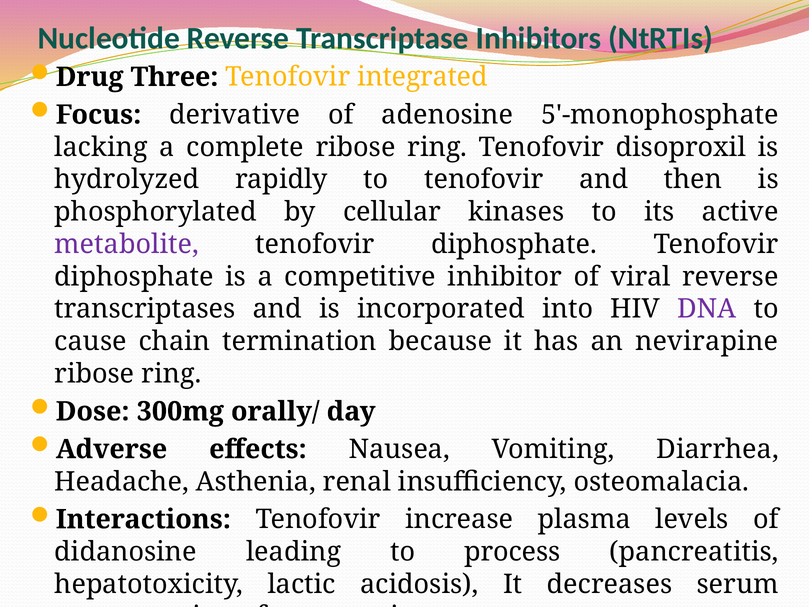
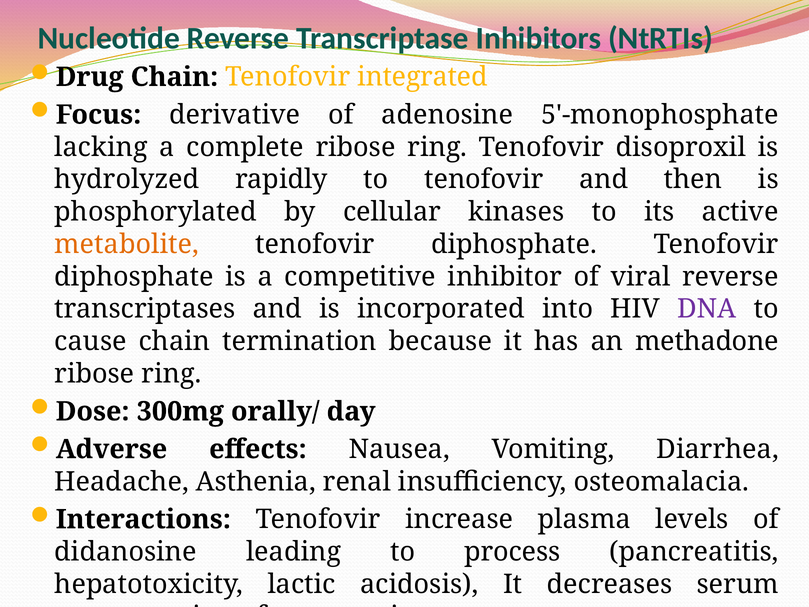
Drug Three: Three -> Chain
metabolite colour: purple -> orange
nevirapine: nevirapine -> methadone
